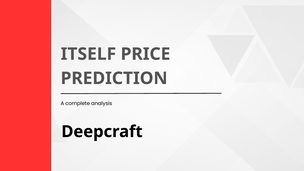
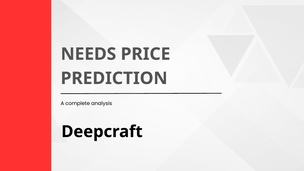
ITSELF: ITSELF -> NEEDS
